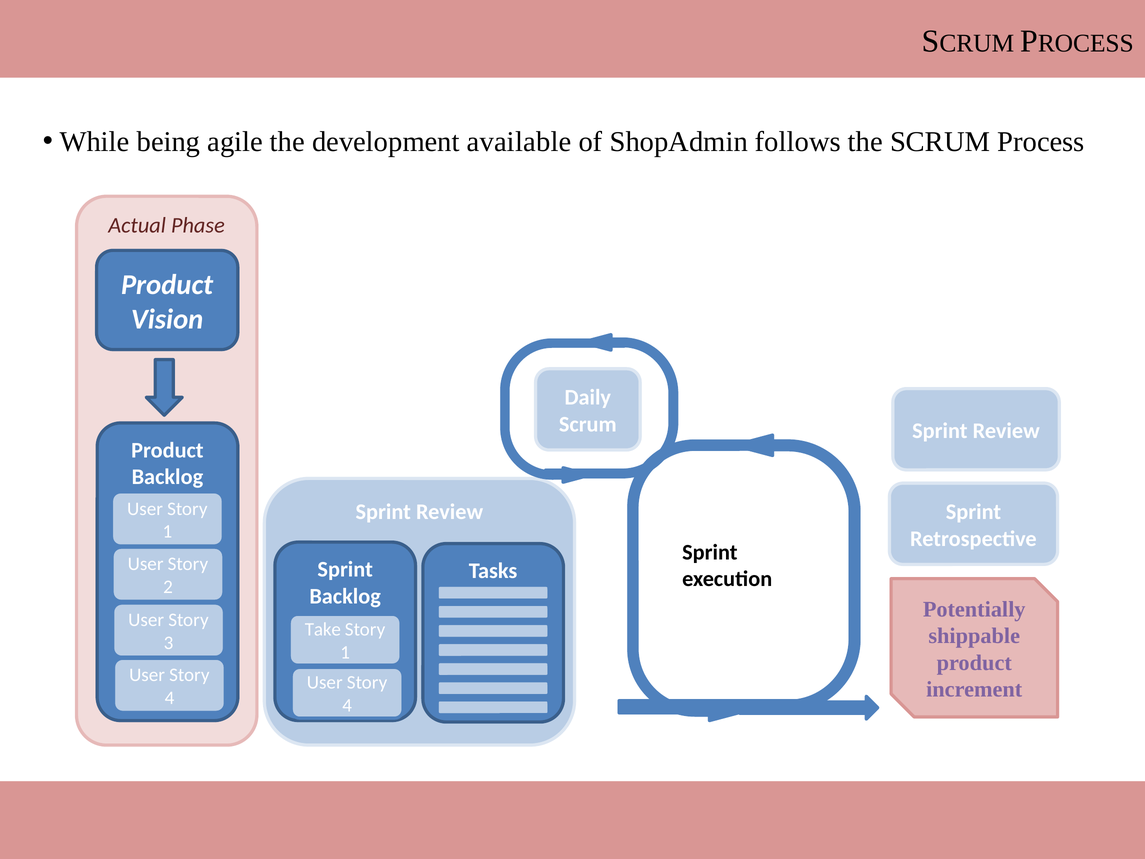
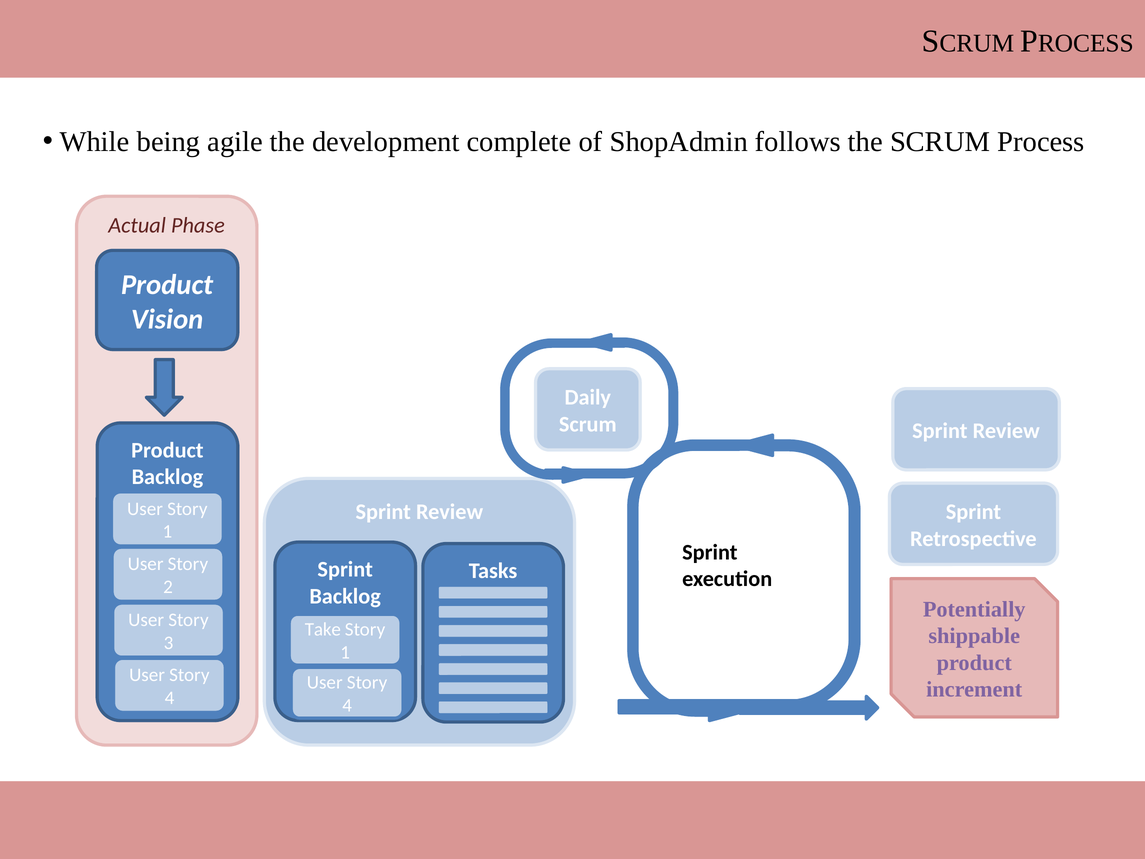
available: available -> complete
